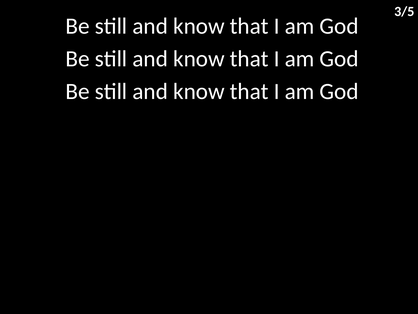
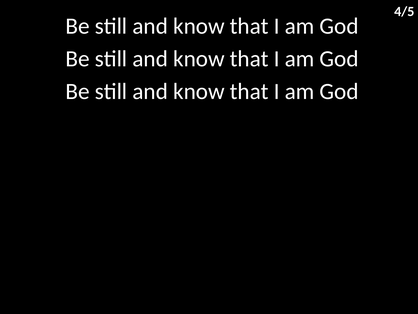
3/5: 3/5 -> 4/5
